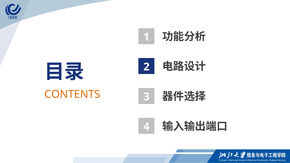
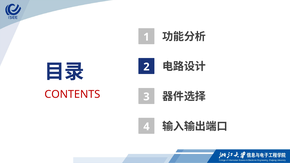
CONTENTS colour: orange -> red
